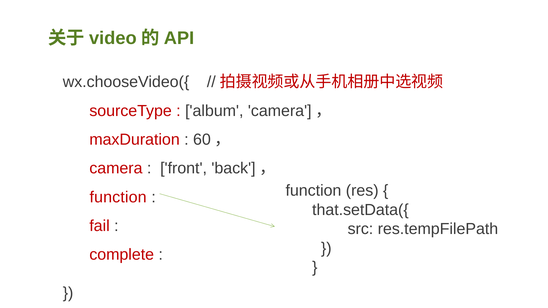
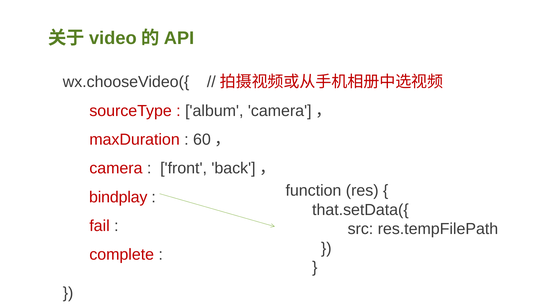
function at (118, 197): function -> bindplay
